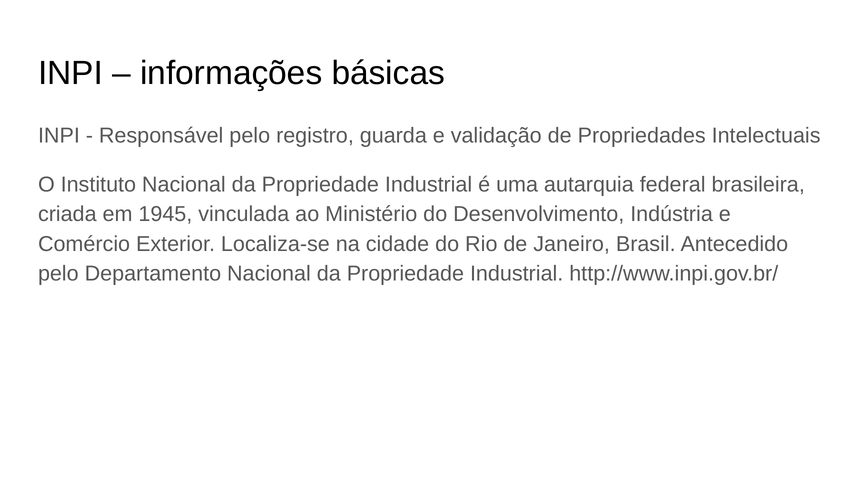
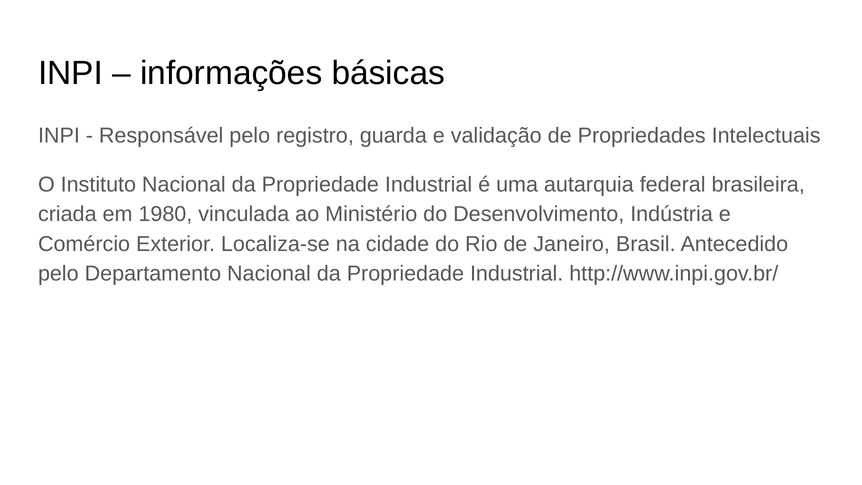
1945: 1945 -> 1980
